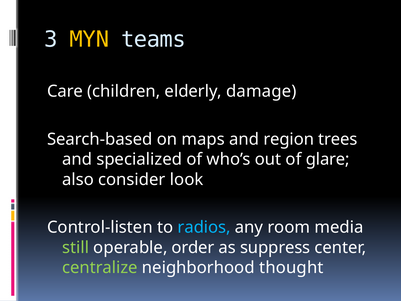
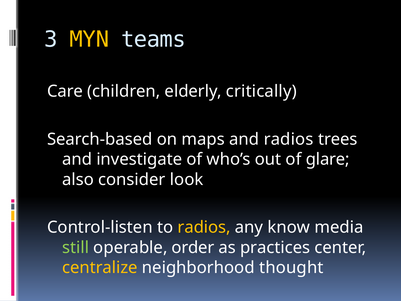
damage: damage -> critically
and region: region -> radios
specialized: specialized -> investigate
radios at (204, 227) colour: light blue -> yellow
room: room -> know
suppress: suppress -> practices
centralize colour: light green -> yellow
